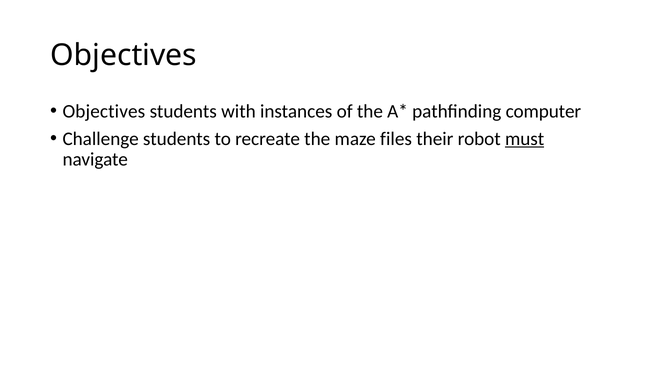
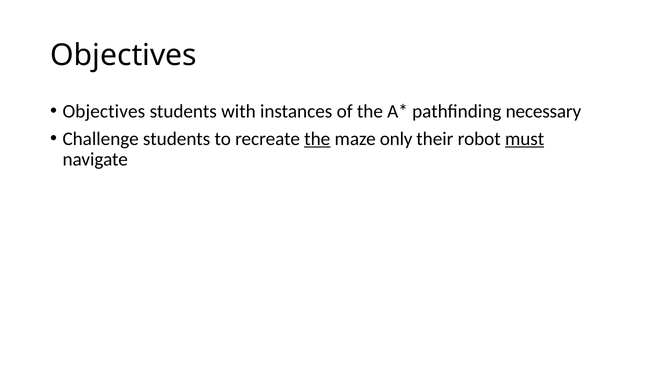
computer: computer -> necessary
the at (317, 139) underline: none -> present
files: files -> only
